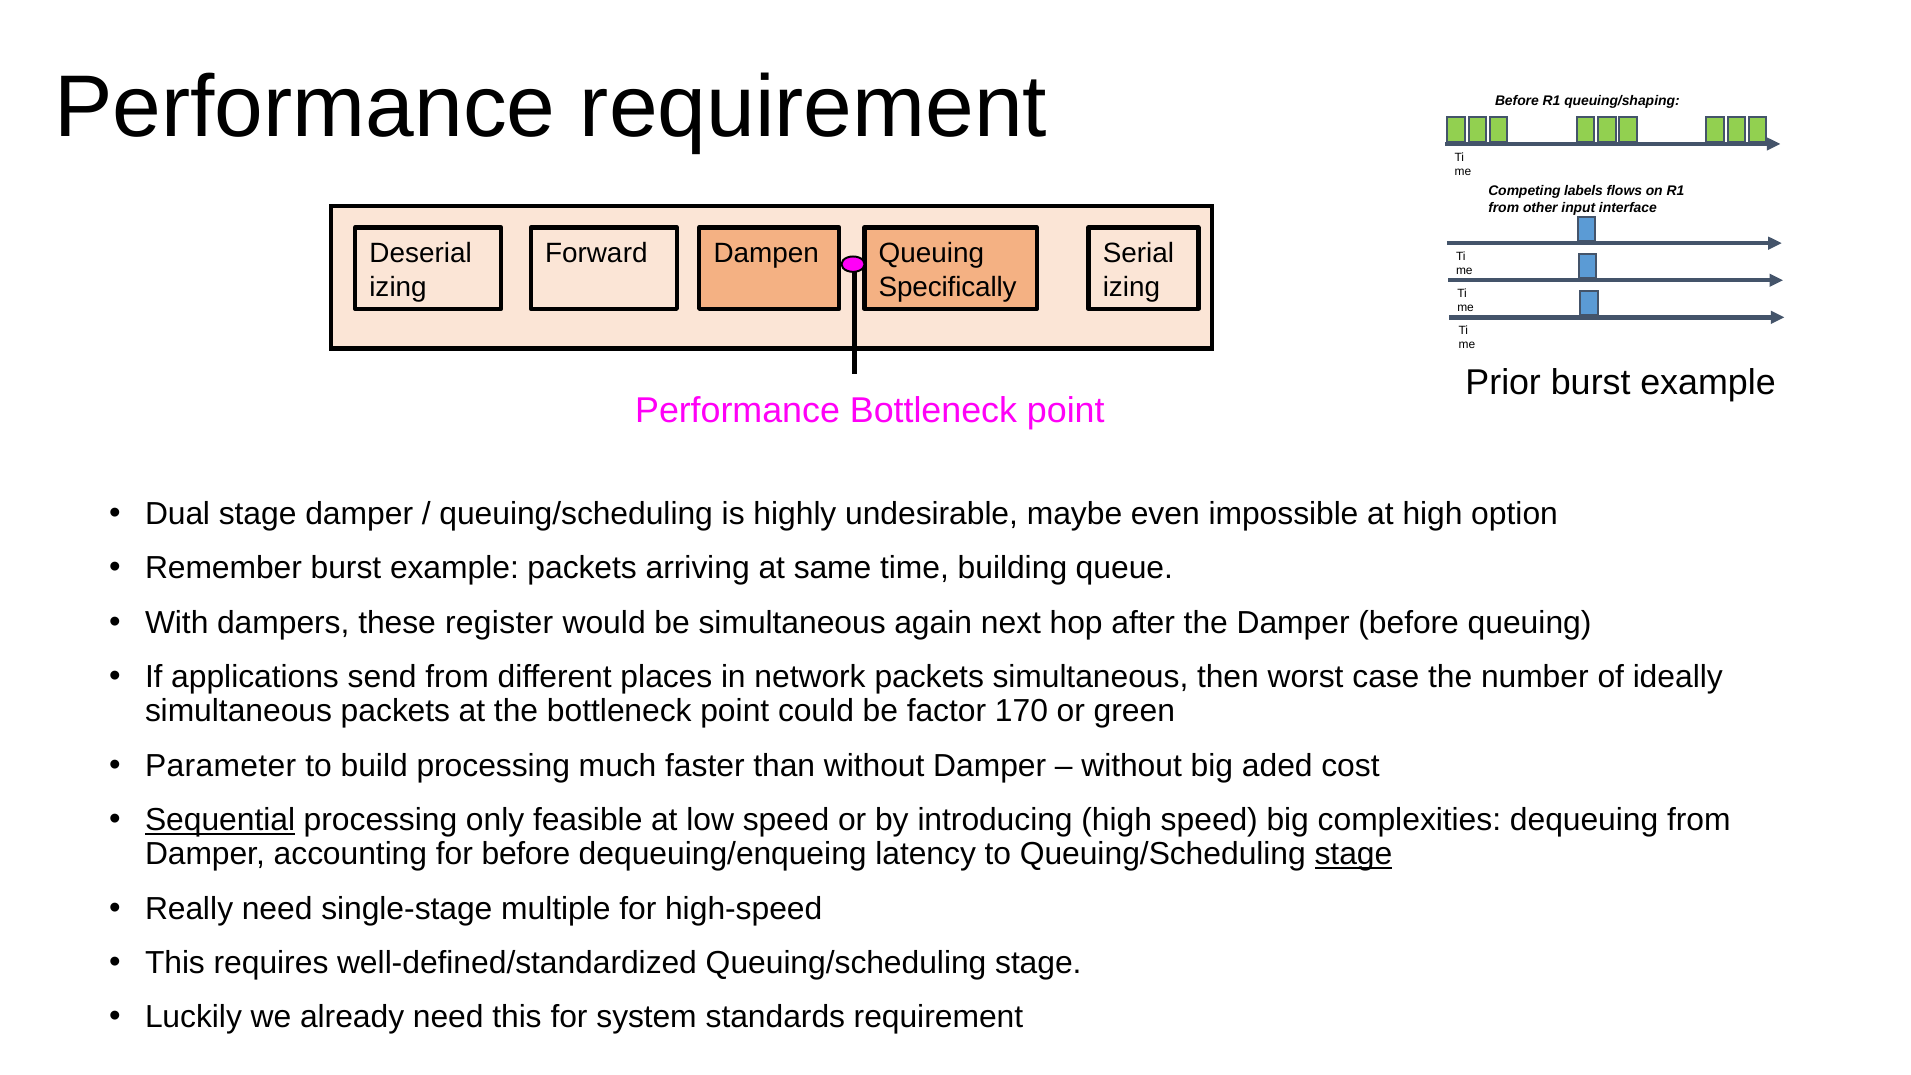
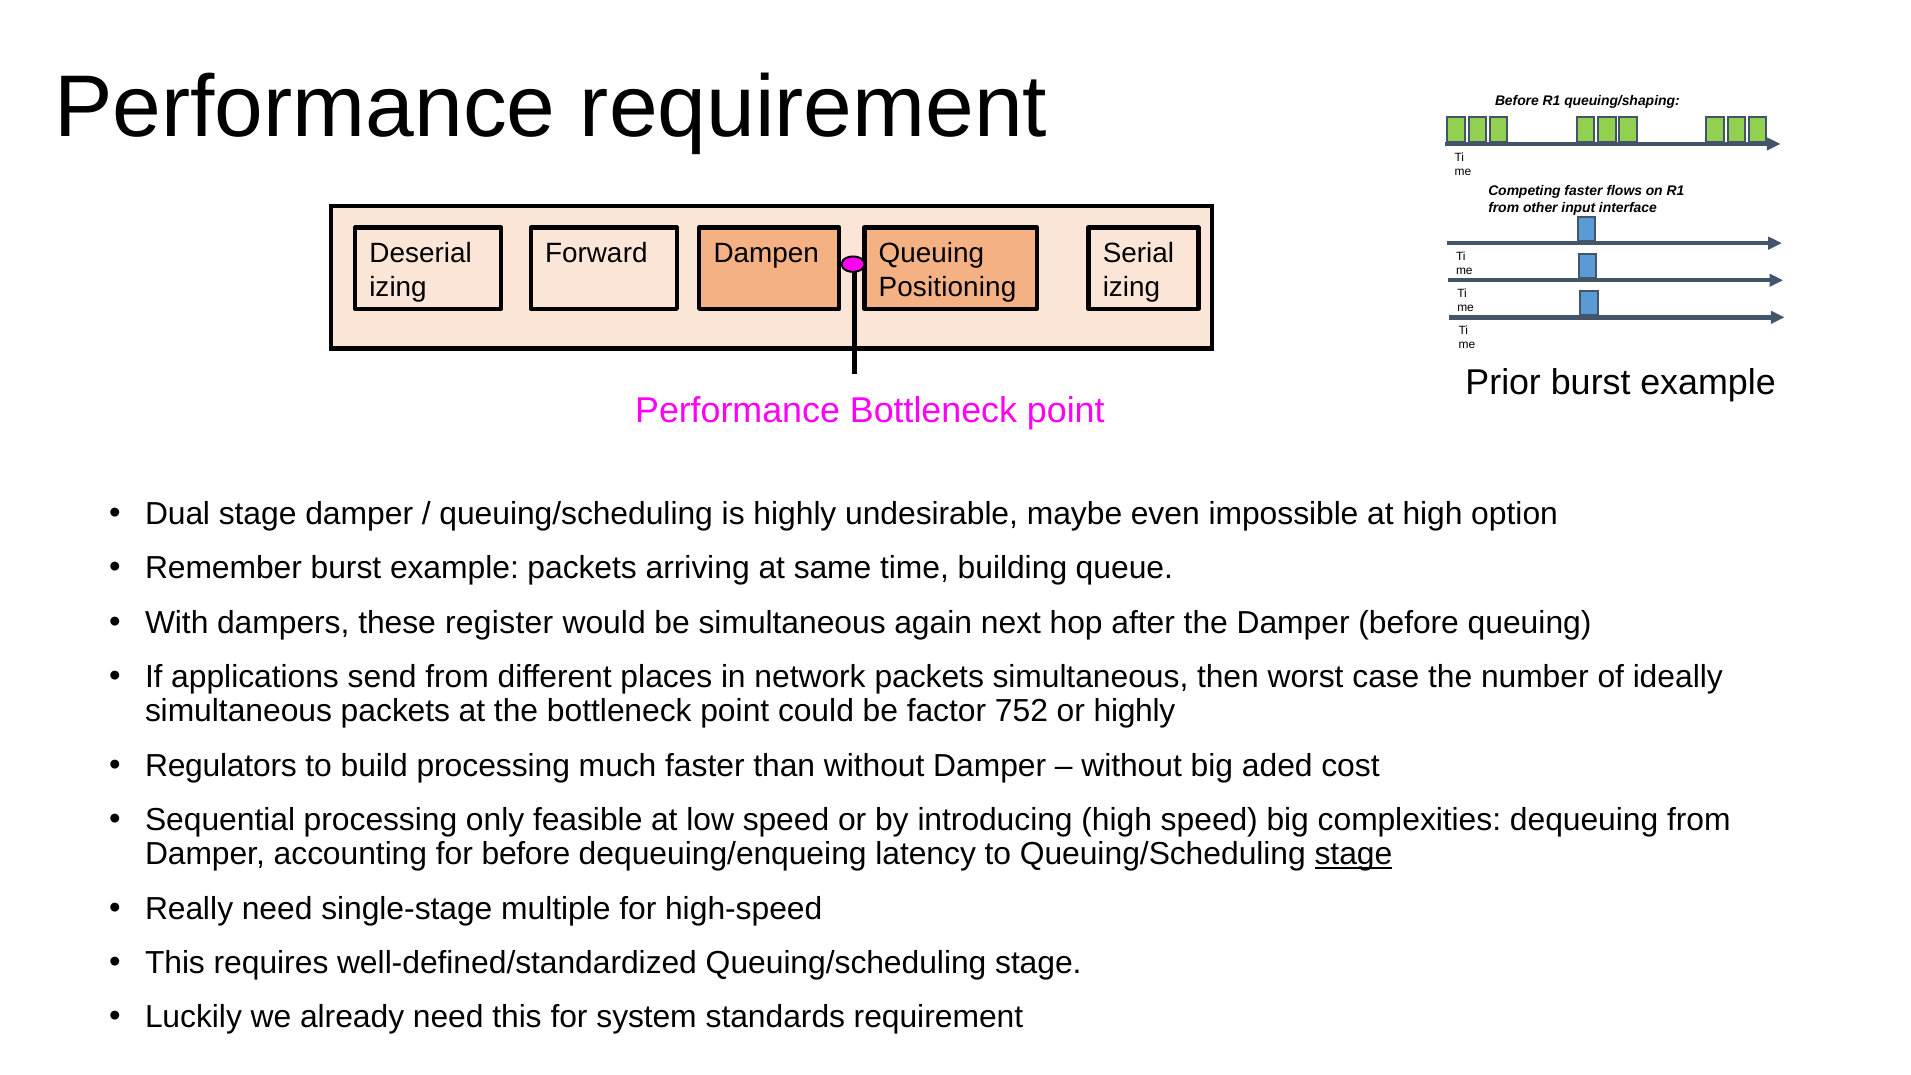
Competing labels: labels -> faster
Specifically: Specifically -> Positioning
170: 170 -> 752
or green: green -> highly
Parameter: Parameter -> Regulators
Sequential underline: present -> none
